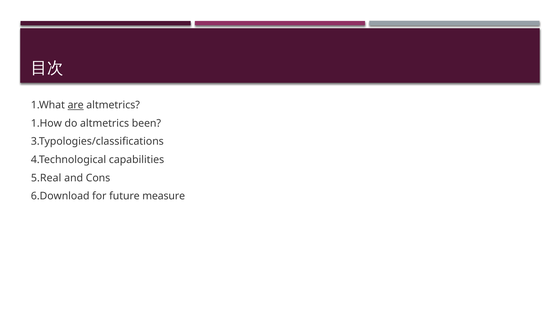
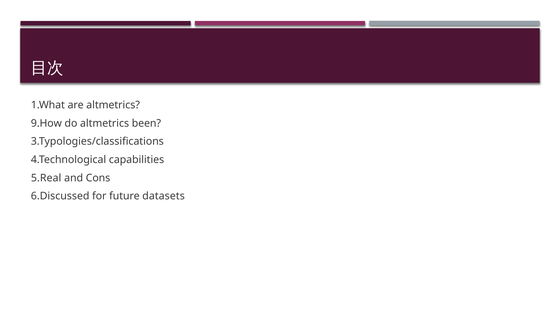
are underline: present -> none
1.How: 1.How -> 9.How
6.Download: 6.Download -> 6.Discussed
measure: measure -> datasets
